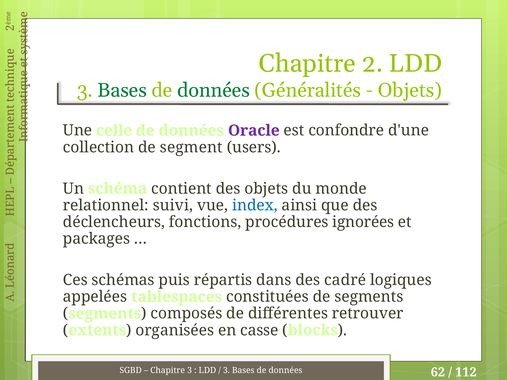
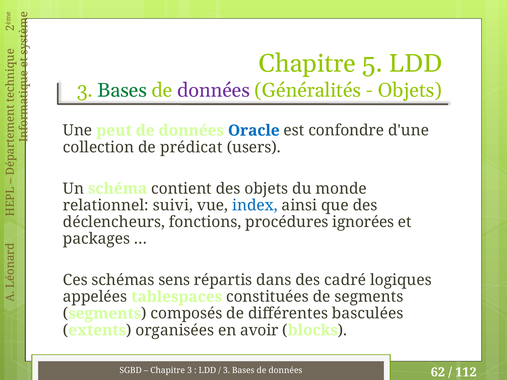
Chapitre 2: 2 -> 5
données at (214, 90) colour: green -> purple
celle: celle -> peut
Oracle colour: purple -> blue
segment: segment -> prédicat
puis: puis -> sens
retrouver: retrouver -> basculées
casse: casse -> avoir
